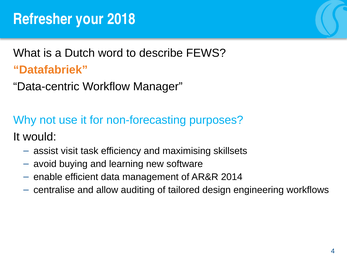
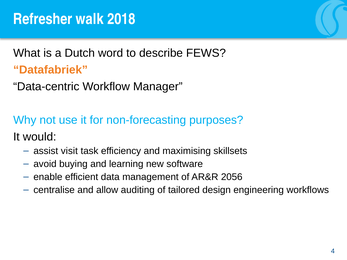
your: your -> walk
2014: 2014 -> 2056
